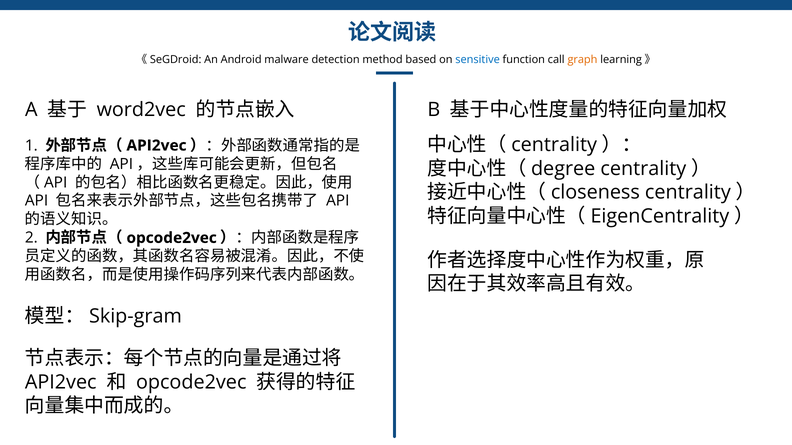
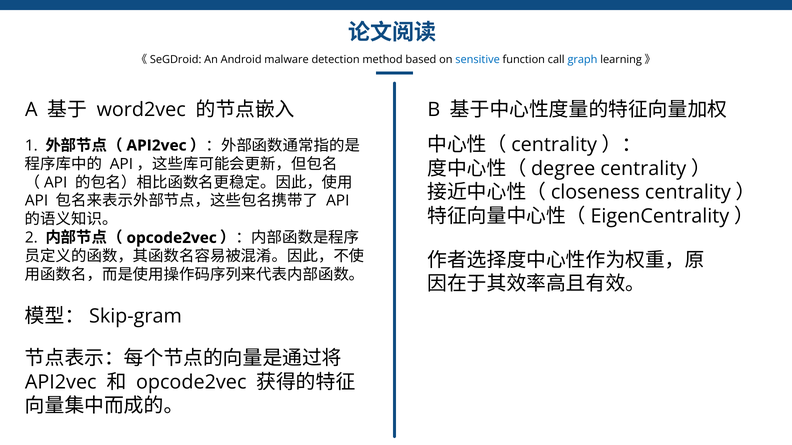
graph colour: orange -> blue
